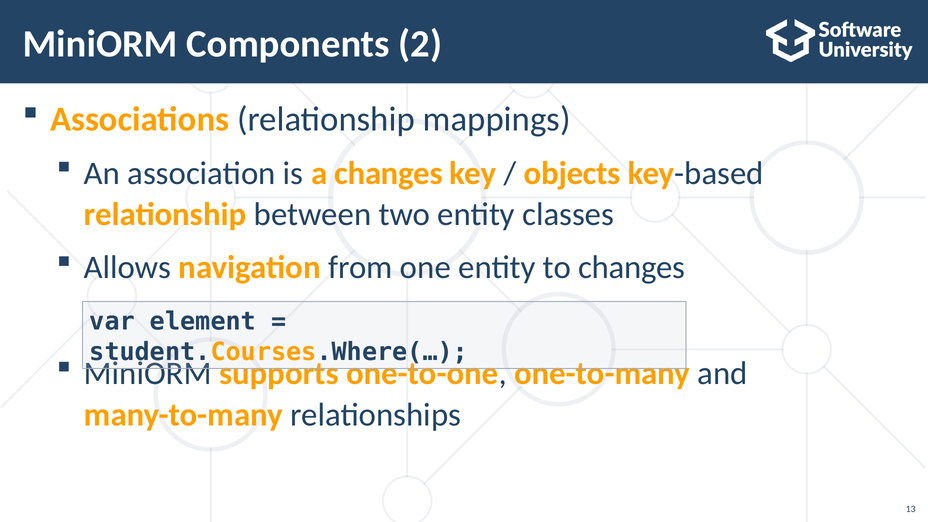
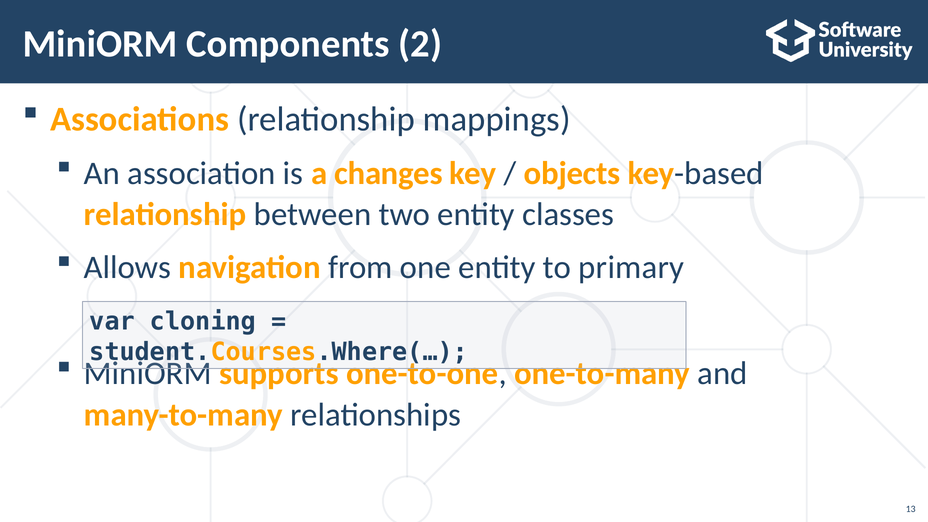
to changes: changes -> primary
element: element -> cloning
